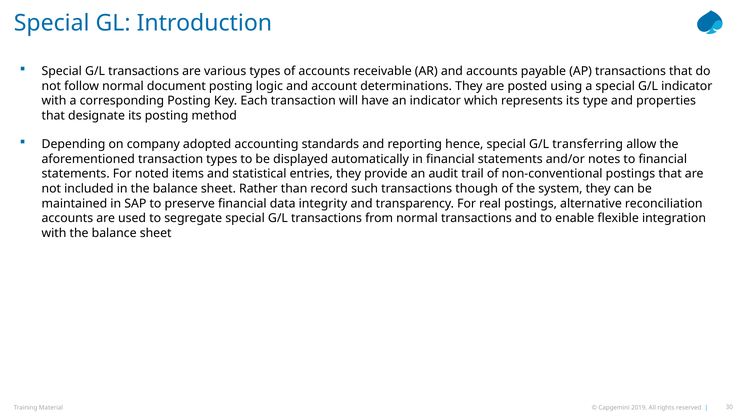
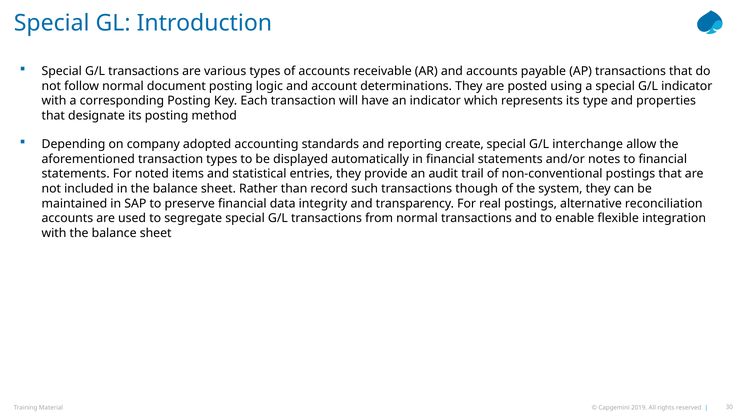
hence: hence -> create
transferring: transferring -> interchange
